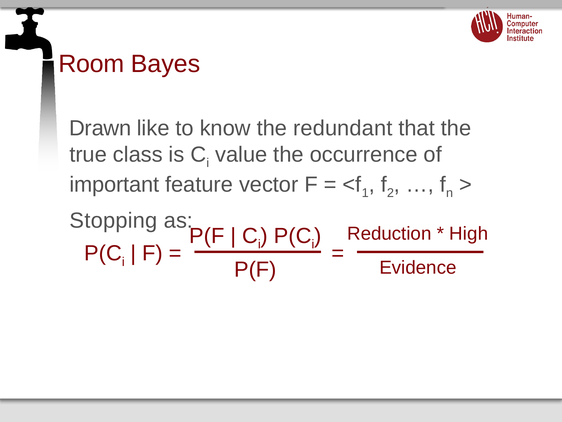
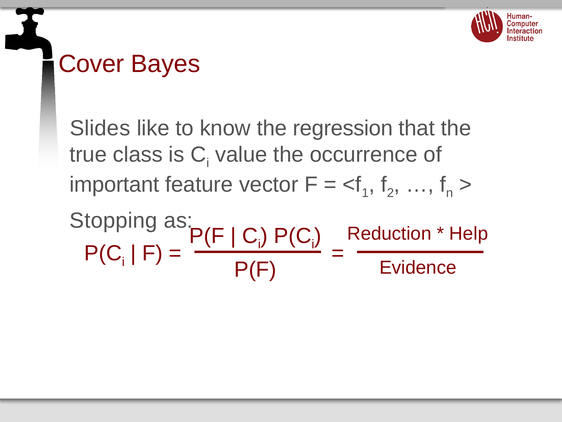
Room: Room -> Cover
Drawn: Drawn -> Slides
redundant: redundant -> regression
High: High -> Help
